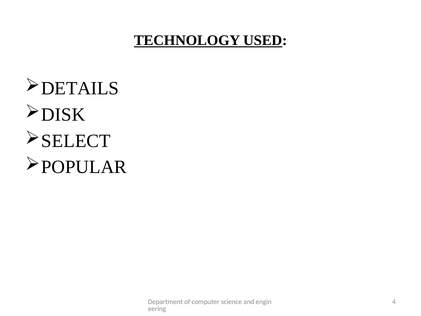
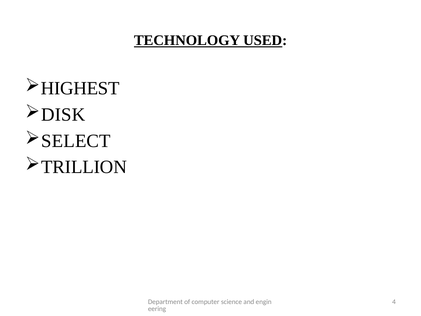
DETAILS: DETAILS -> HIGHEST
POPULAR: POPULAR -> TRILLION
